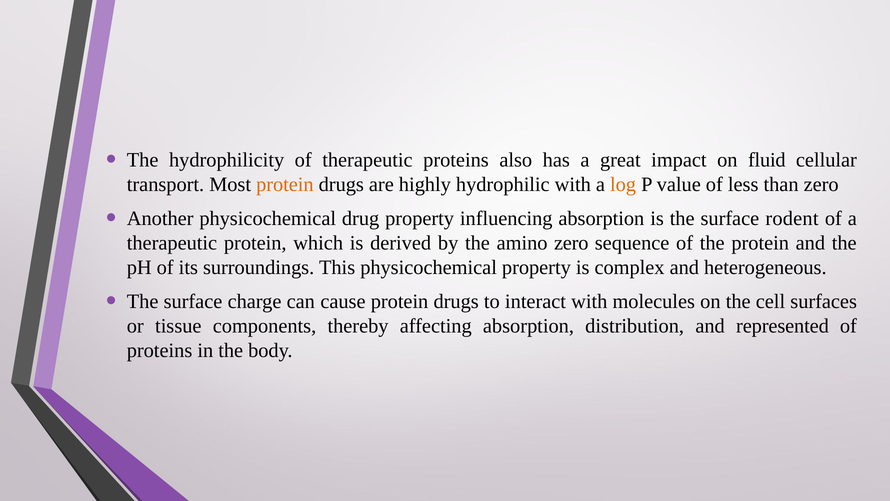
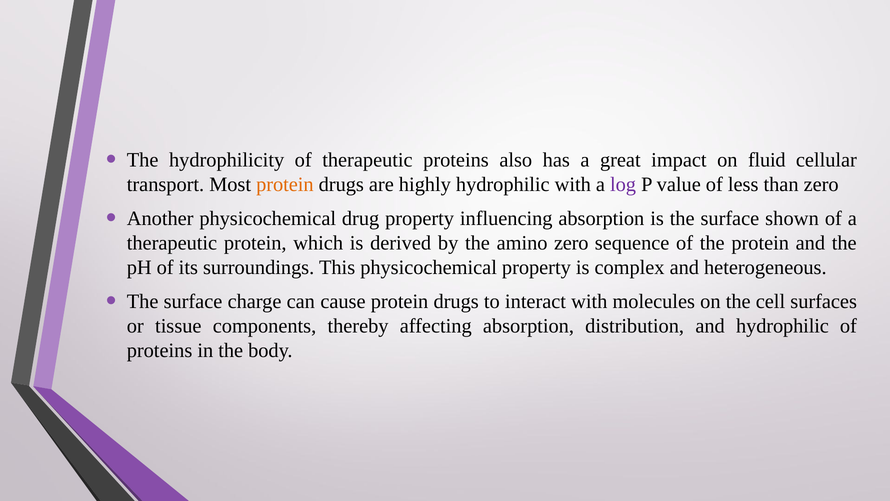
log colour: orange -> purple
rodent: rodent -> shown
and represented: represented -> hydrophilic
